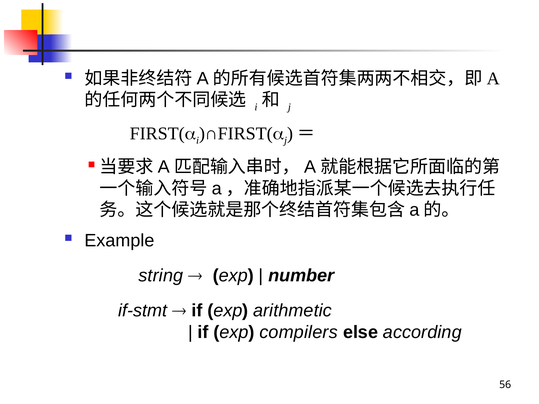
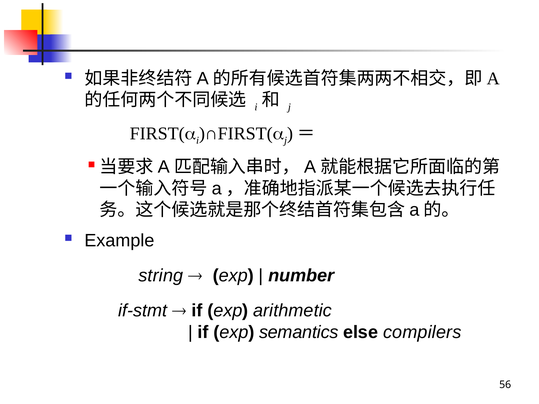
compilers: compilers -> semantics
according: according -> compilers
